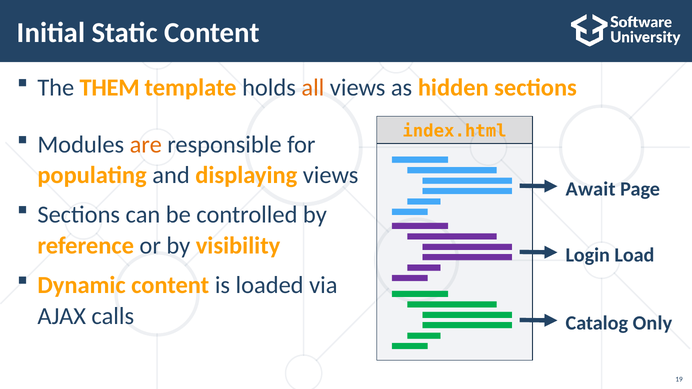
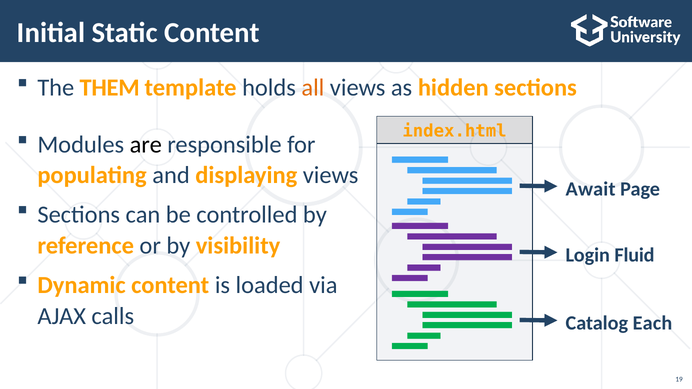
are colour: orange -> black
Load: Load -> Fluid
Only: Only -> Each
